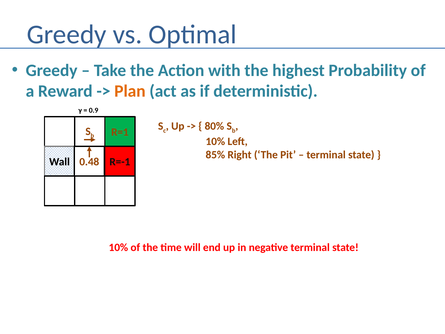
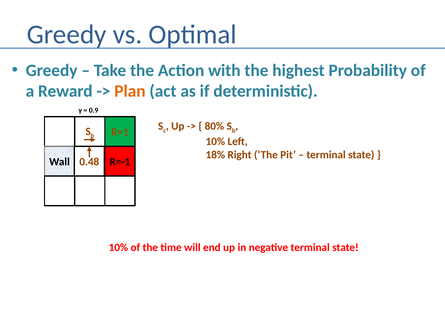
85%: 85% -> 18%
